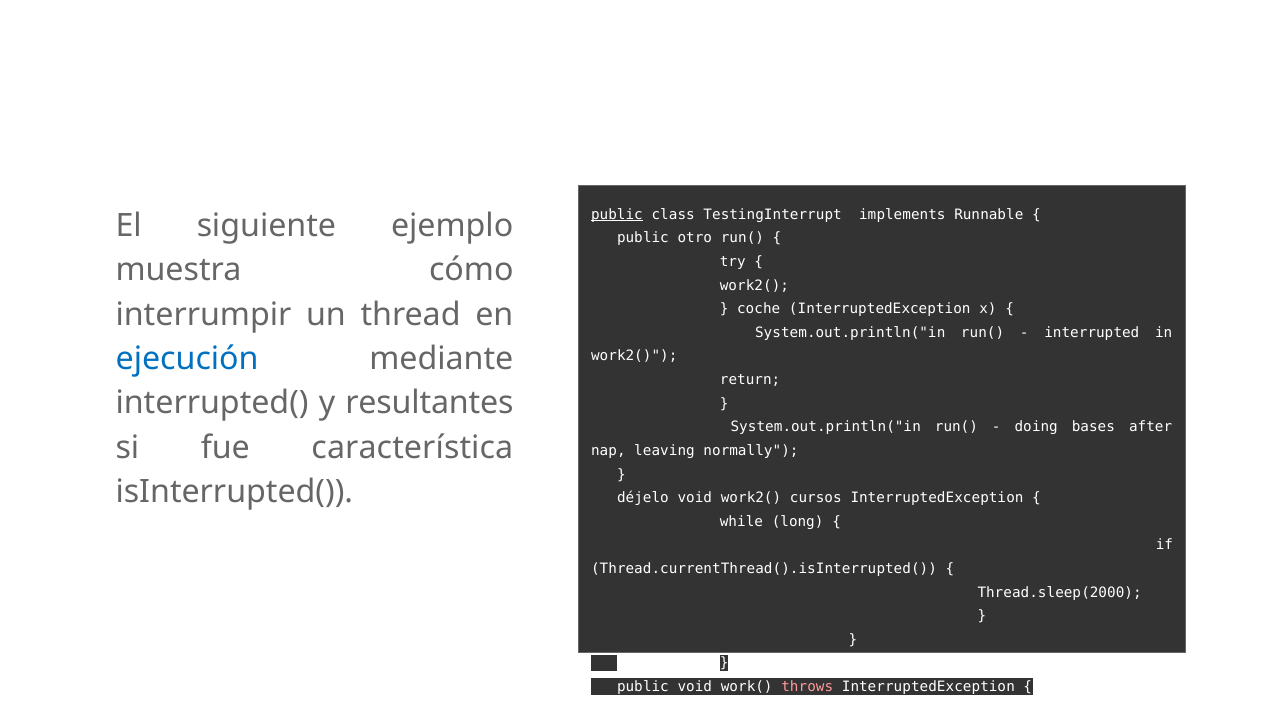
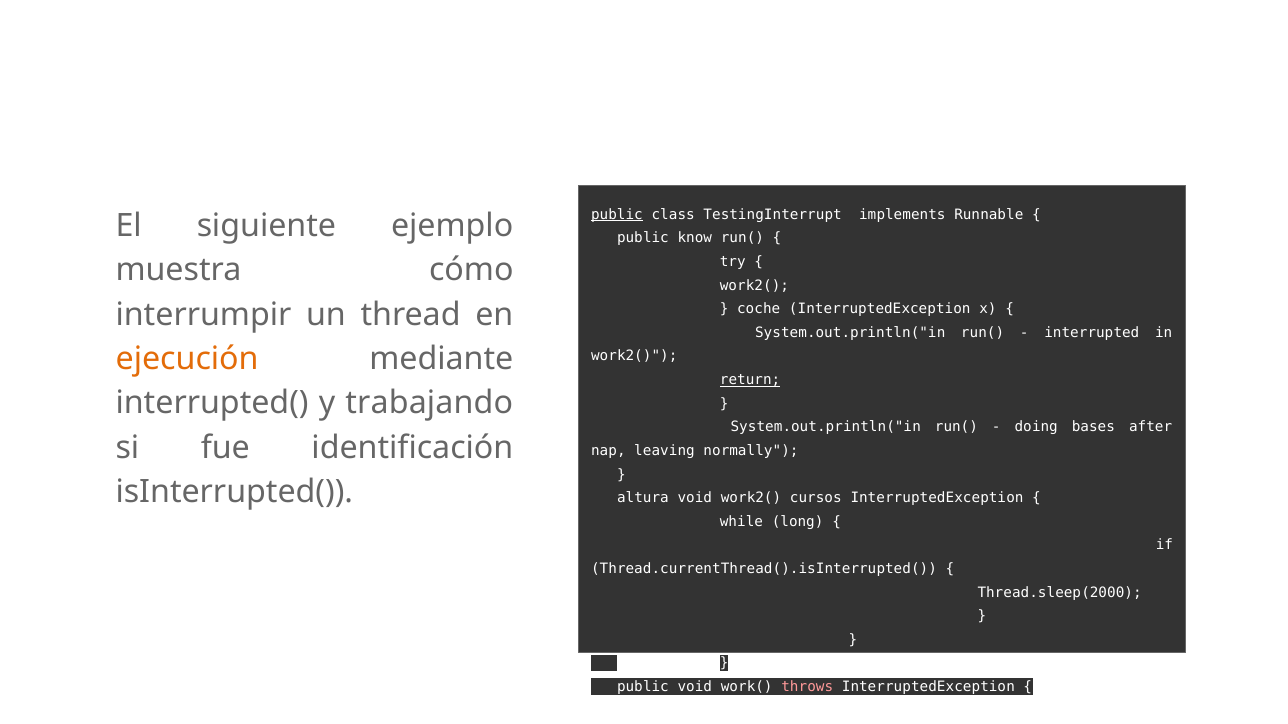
otro: otro -> know
ejecución colour: blue -> orange
return underline: none -> present
resultantes: resultantes -> trabajando
característica: característica -> identificación
déjelo: déjelo -> altura
